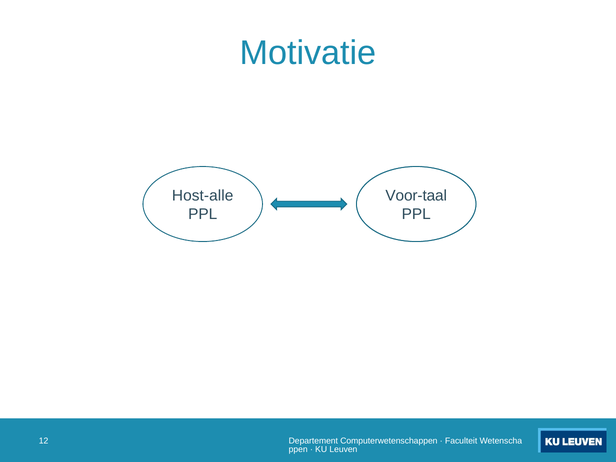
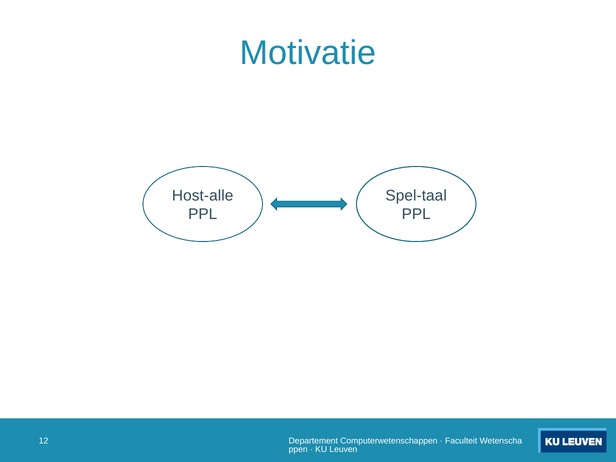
Voor-taal: Voor-taal -> Spel-taal
